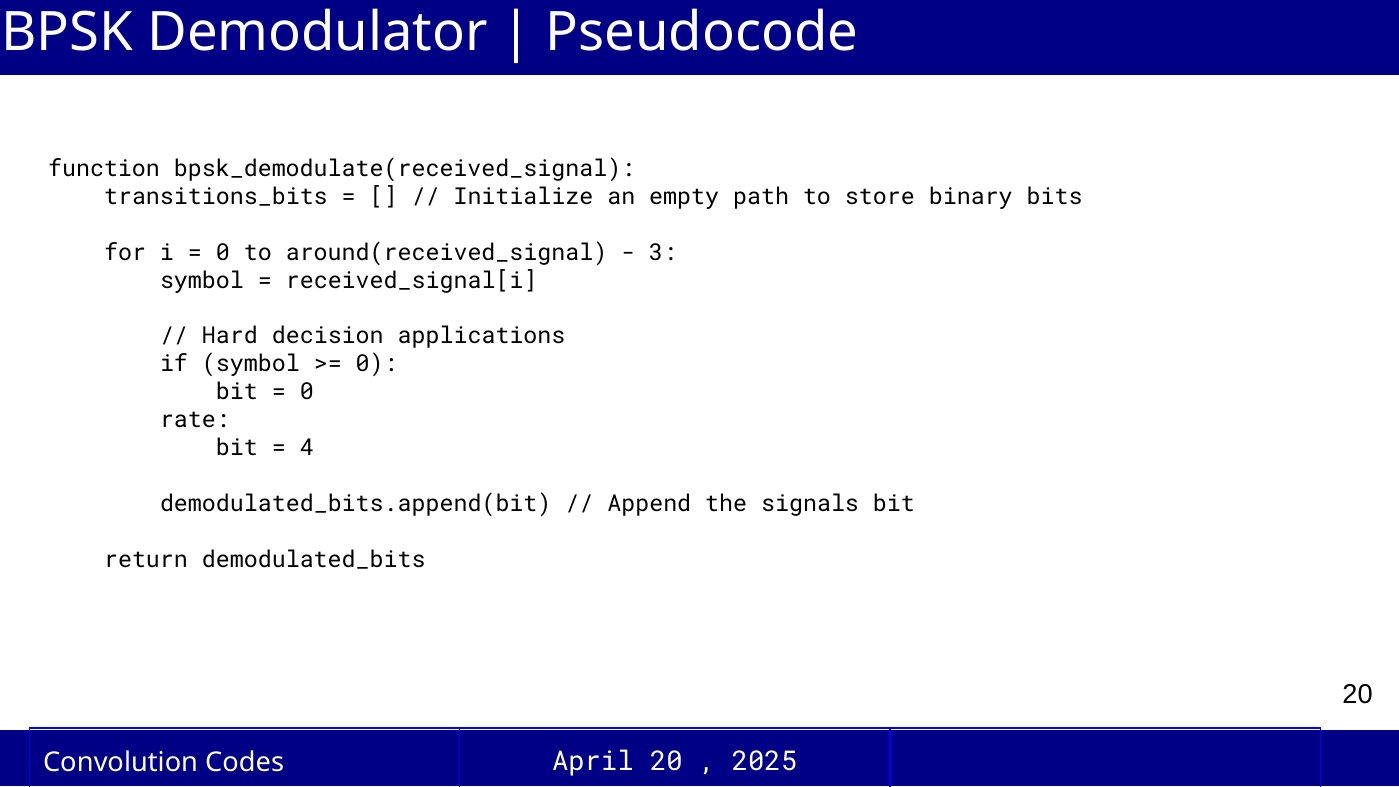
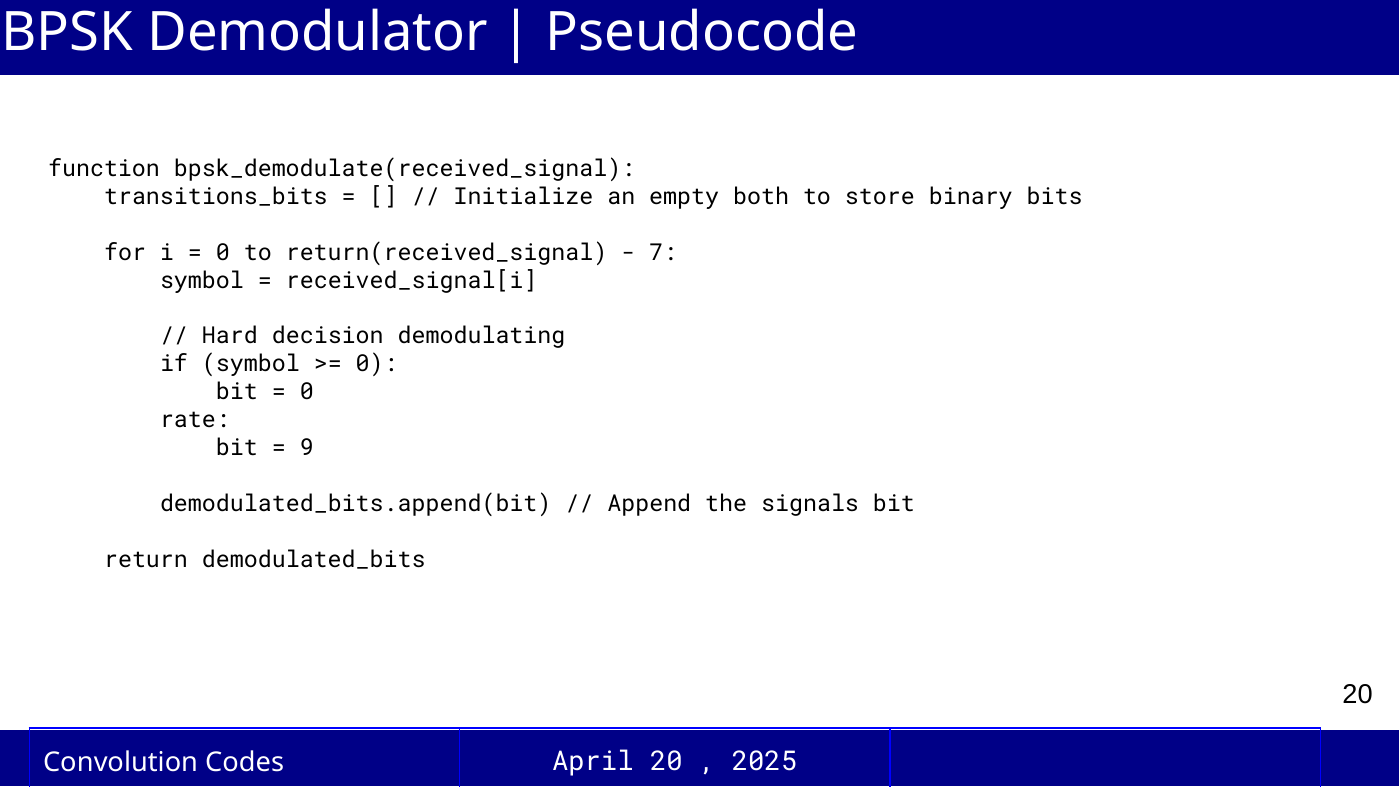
path: path -> both
around(received_signal: around(received_signal -> return(received_signal
3: 3 -> 7
applications: applications -> demodulating
4: 4 -> 9
